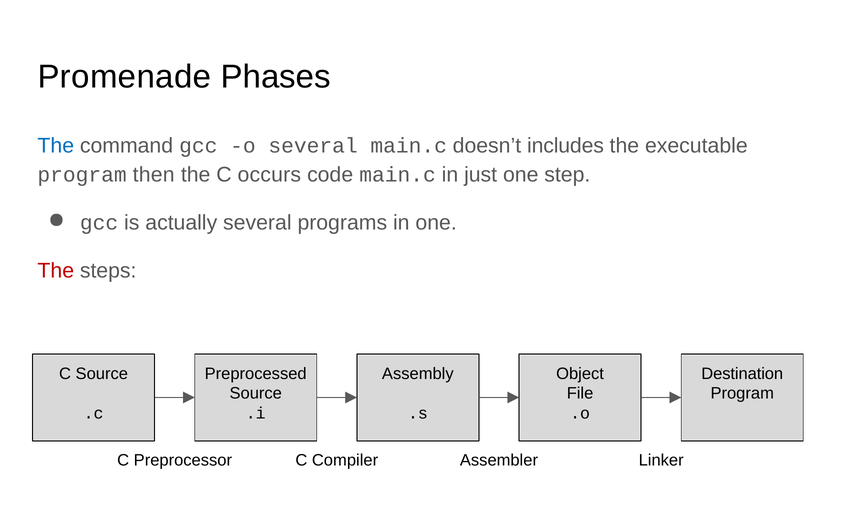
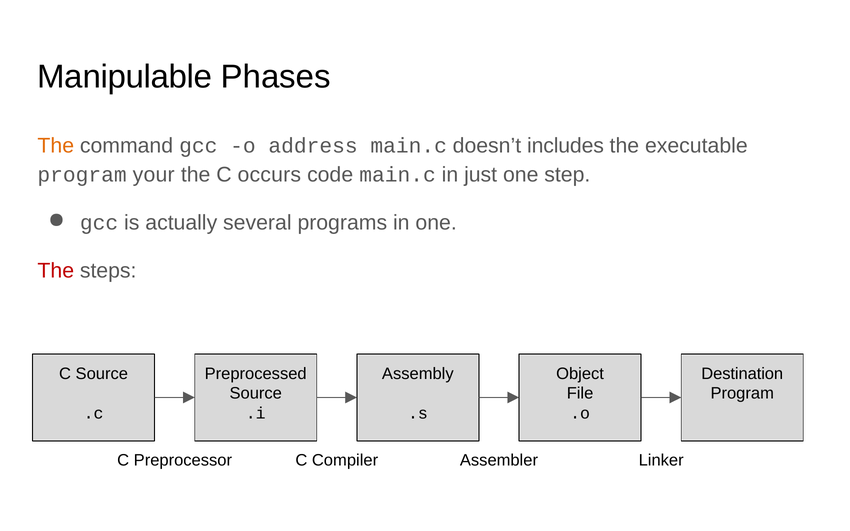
Promenade: Promenade -> Manipulable
The at (56, 146) colour: blue -> orange
o several: several -> address
then: then -> your
